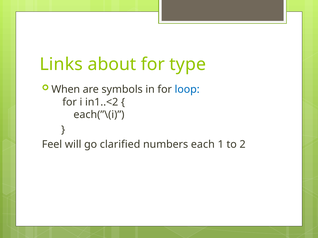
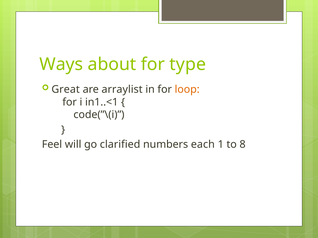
Links: Links -> Ways
When: When -> Great
symbols: symbols -> arraylist
loop colour: blue -> orange
in1..<2: in1..<2 -> in1..<1
each(”\(i: each(”\(i -> code(”\(i
2: 2 -> 8
